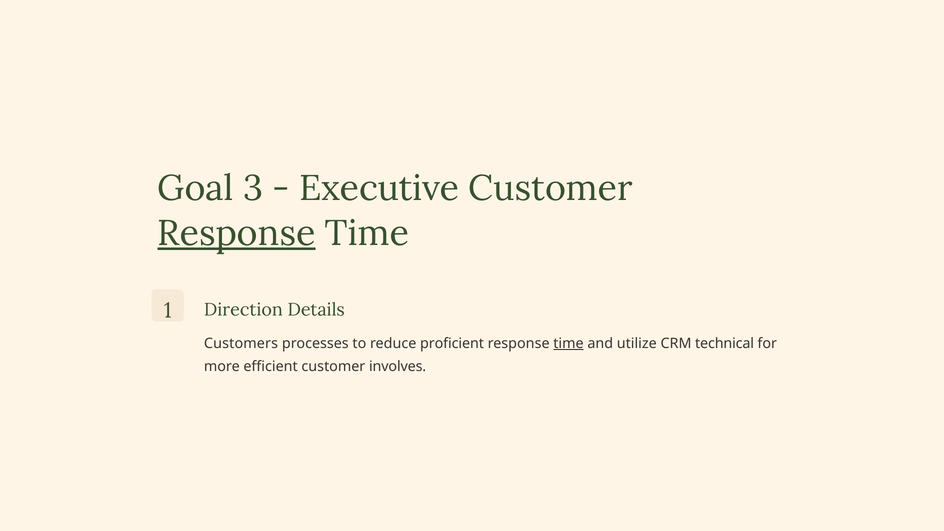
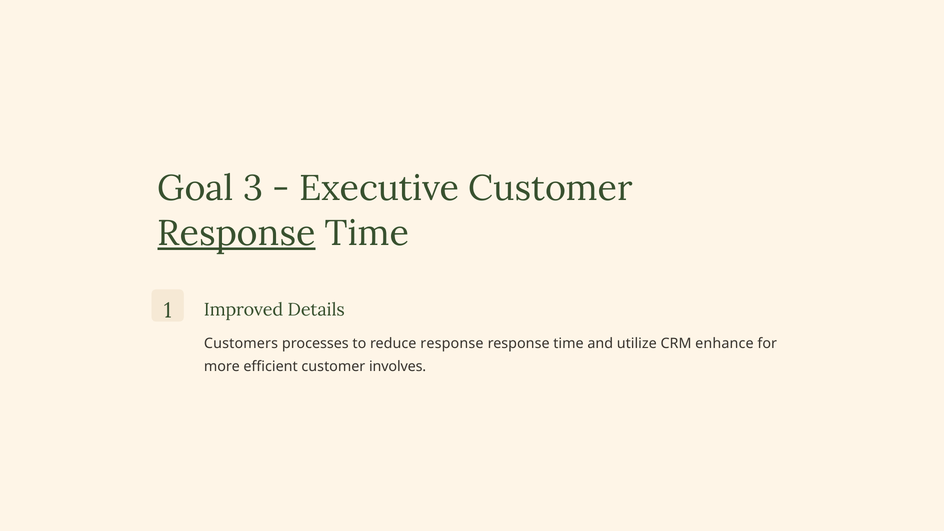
Direction: Direction -> Improved
reduce proficient: proficient -> response
time at (568, 343) underline: present -> none
technical: technical -> enhance
